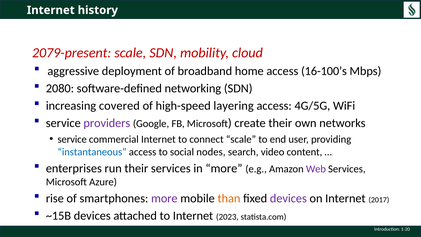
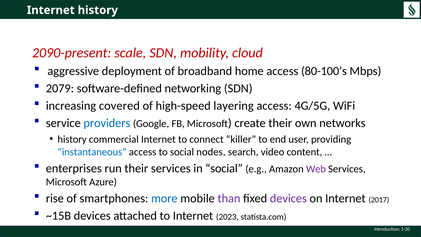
2079-present: 2079-present -> 2090-present
16-100’s: 16-100’s -> 80-100’s
2080: 2080 -> 2079
providers colour: purple -> blue
service at (72, 139): service -> history
connect scale: scale -> killer
in more: more -> social
more at (164, 198) colour: purple -> blue
than colour: orange -> purple
